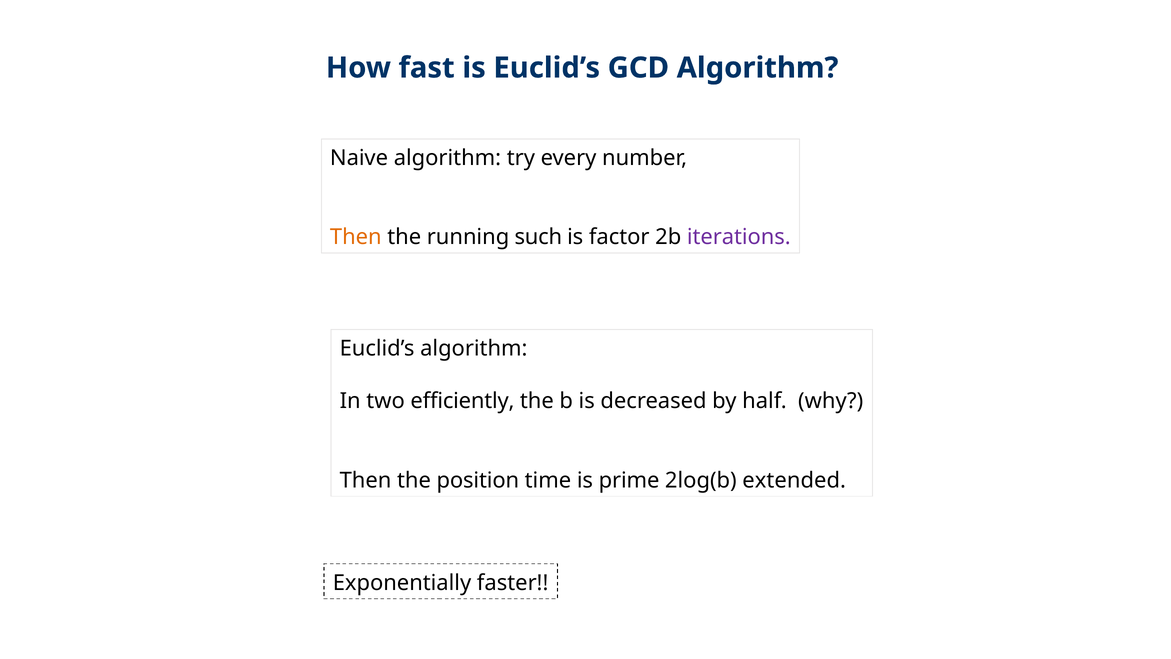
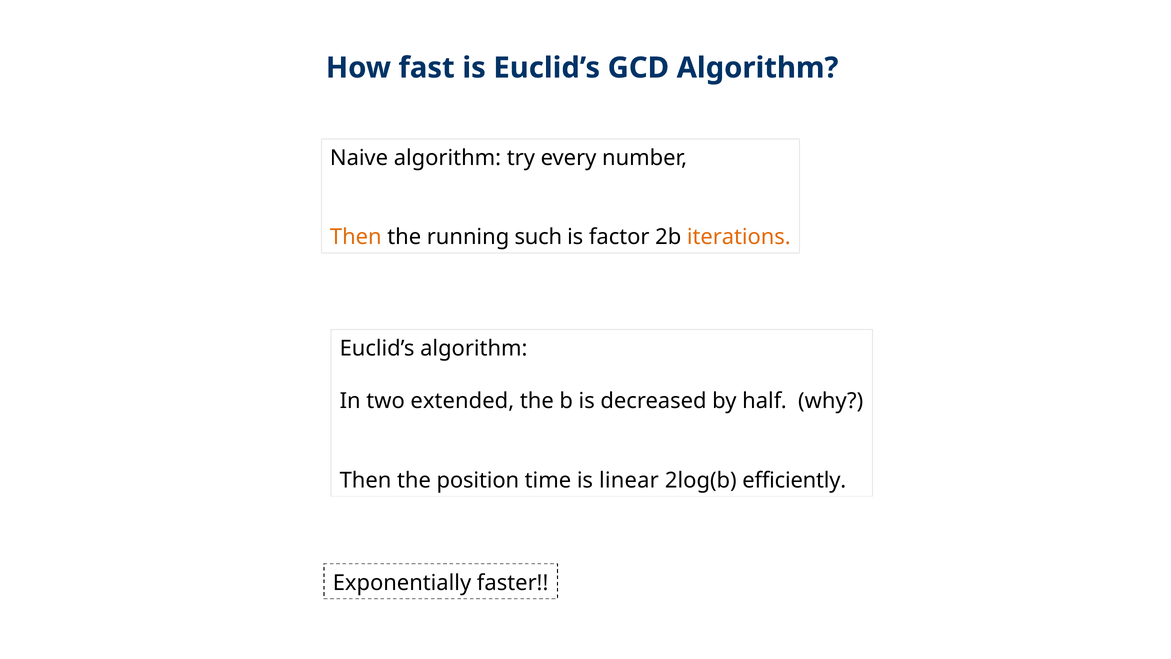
iterations colour: purple -> orange
efficiently: efficiently -> extended
prime: prime -> linear
extended: extended -> efficiently
